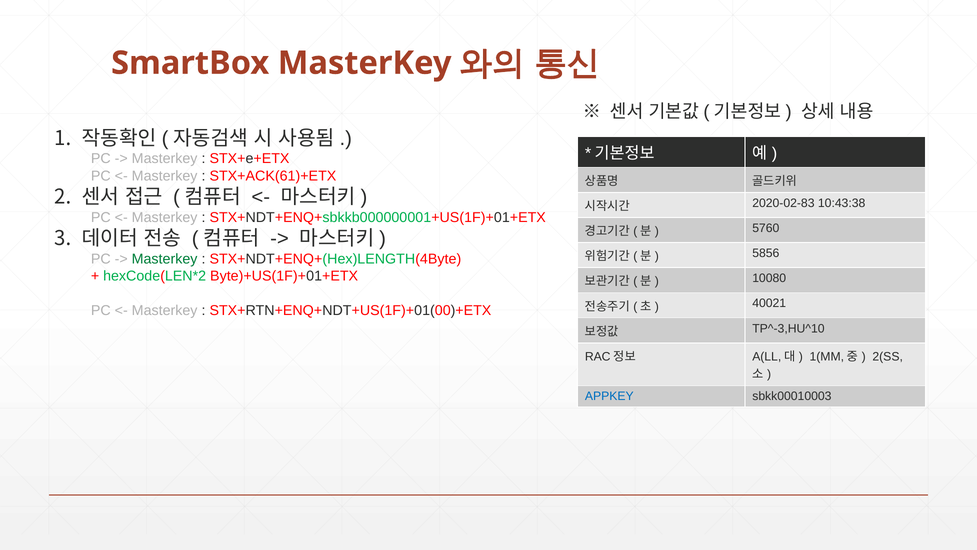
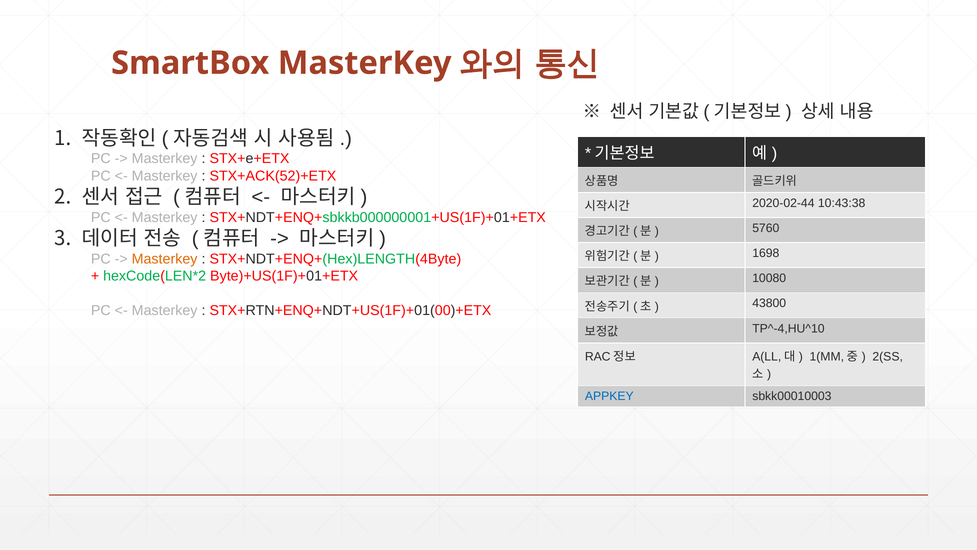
STX+ACK(61)+ETX: STX+ACK(61)+ETX -> STX+ACK(52)+ETX
2020-02-83: 2020-02-83 -> 2020-02-44
5856: 5856 -> 1698
Masterkey at (165, 259) colour: green -> orange
40021: 40021 -> 43800
TP^-3,HU^10: TP^-3,HU^10 -> TP^-4,HU^10
